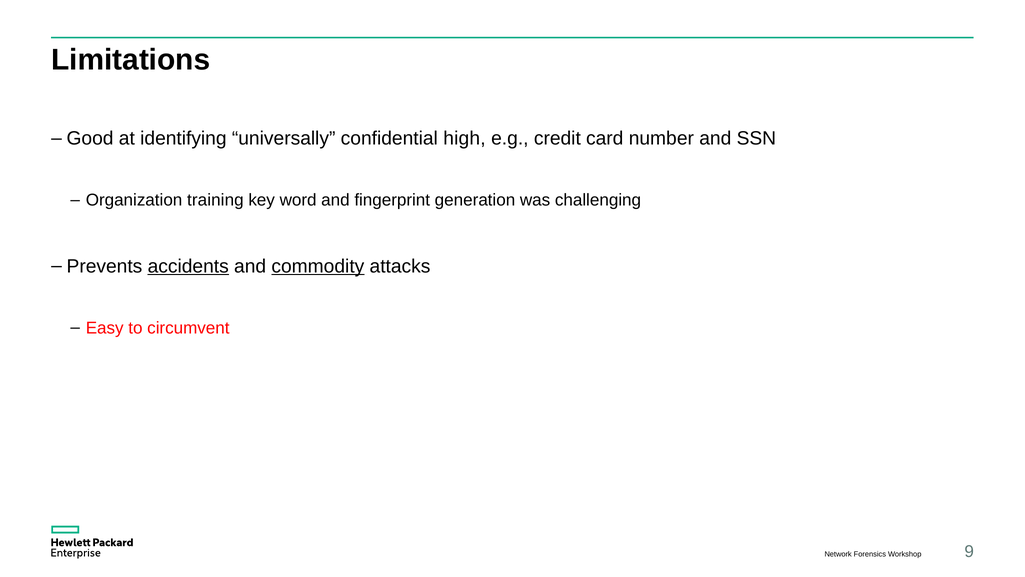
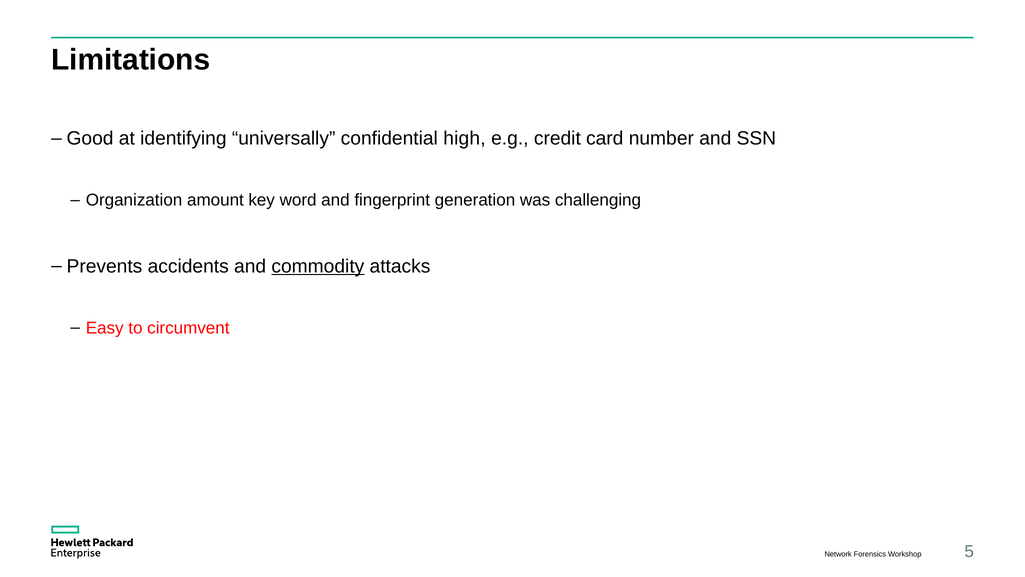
training: training -> amount
accidents underline: present -> none
9: 9 -> 5
